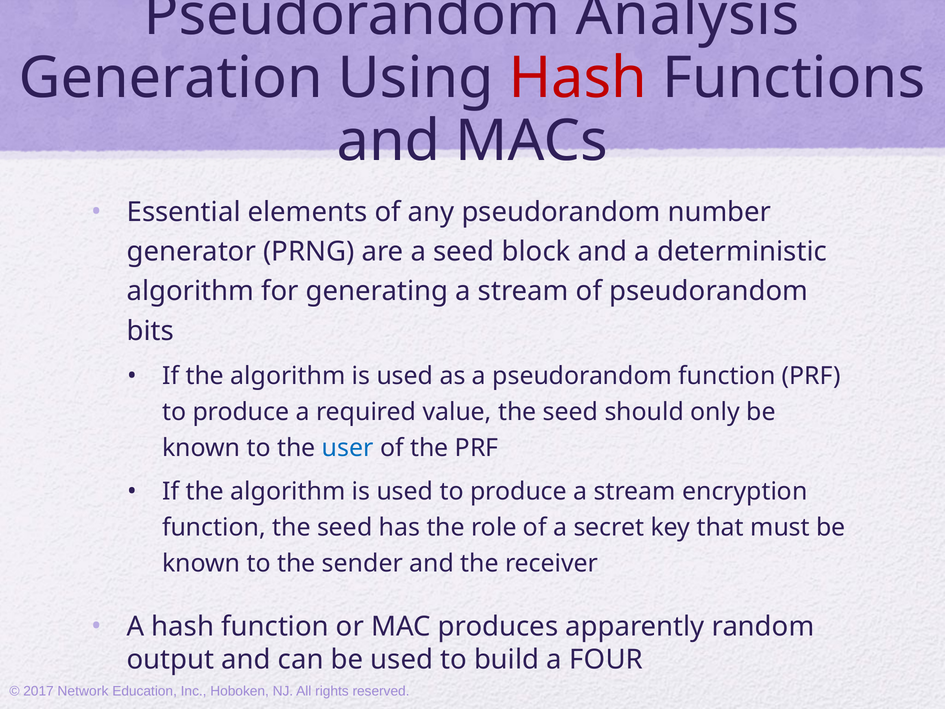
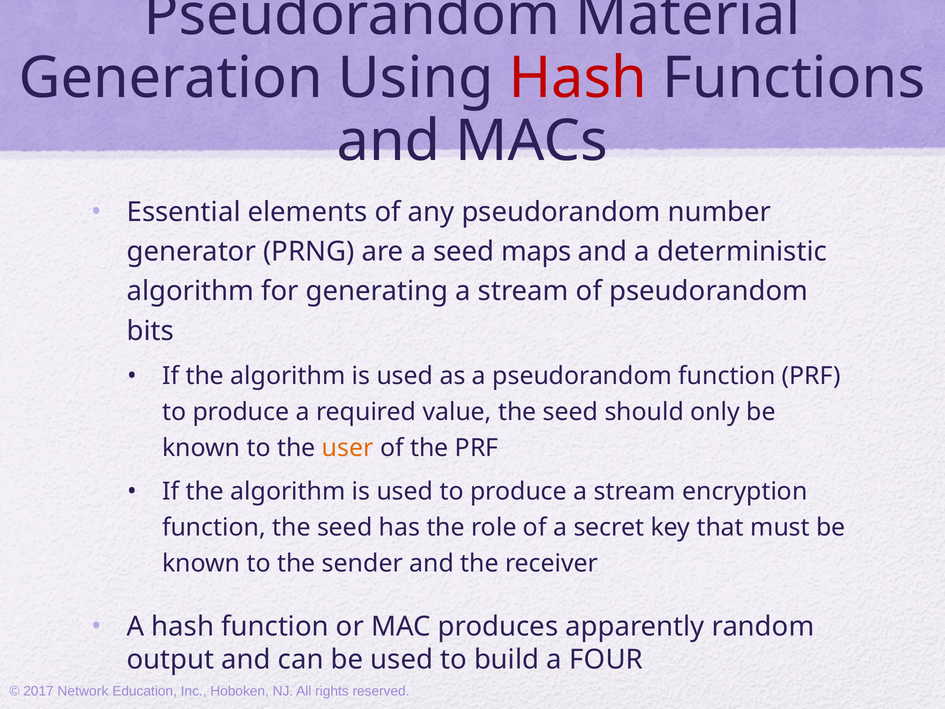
Analysis: Analysis -> Material
block: block -> maps
user colour: blue -> orange
